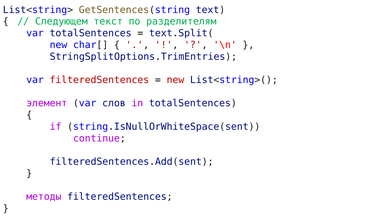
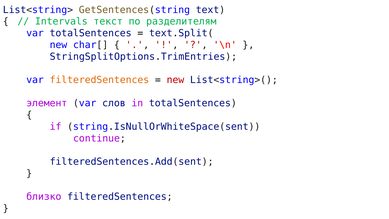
Следующем: Следующем -> Intervals
filteredSentences at (99, 80) colour: red -> orange
методы: методы -> близко
